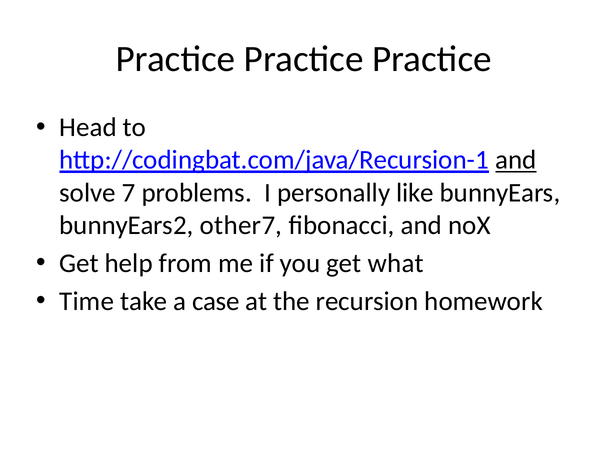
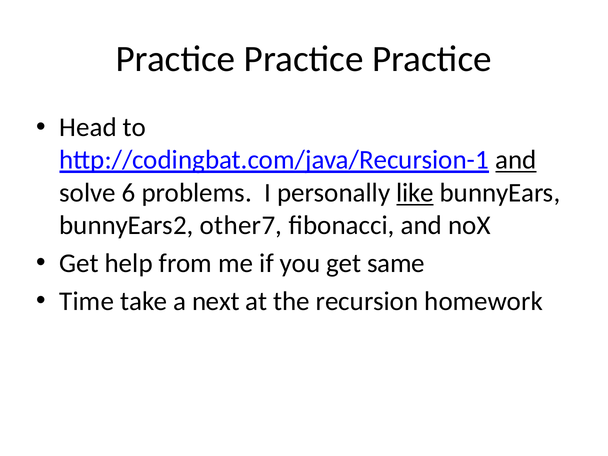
7: 7 -> 6
like underline: none -> present
what: what -> same
case: case -> next
